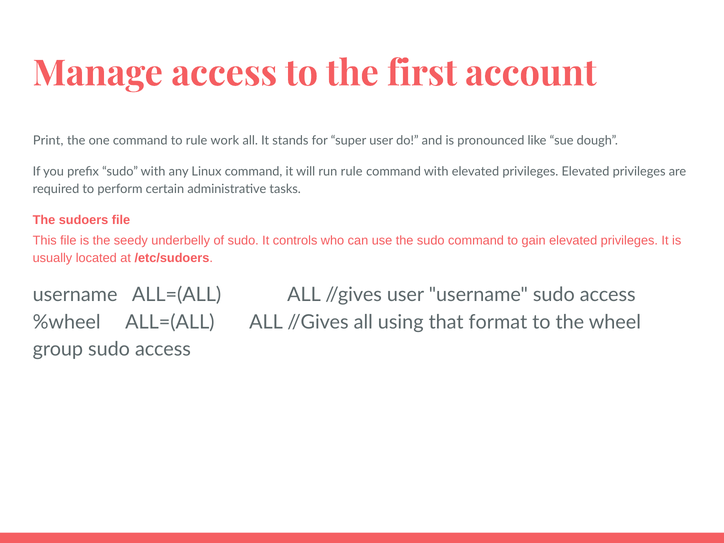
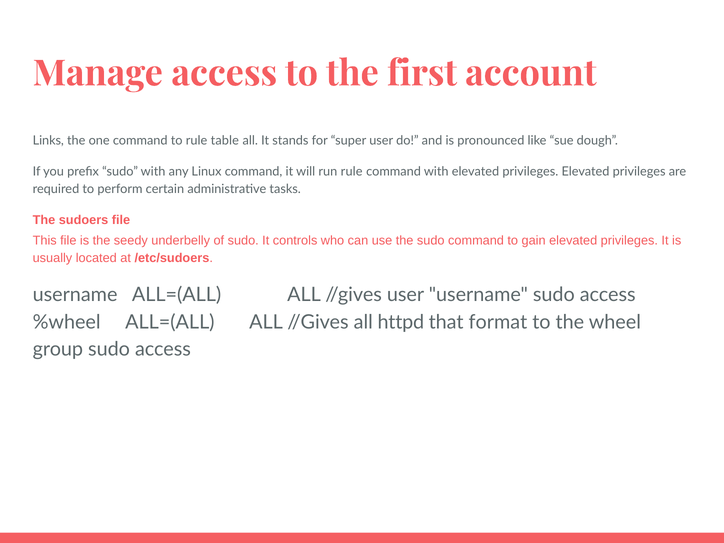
Print: Print -> Links
work: work -> table
using: using -> httpd
